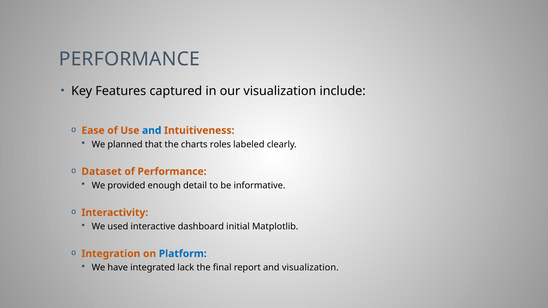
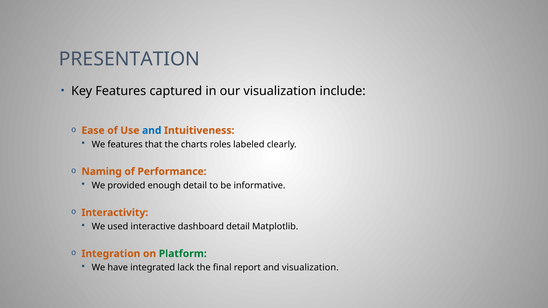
PERFORMANCE at (129, 59): PERFORMANCE -> PRESENTATION
We planned: planned -> features
Dataset: Dataset -> Naming
dashboard initial: initial -> detail
Platform colour: blue -> green
